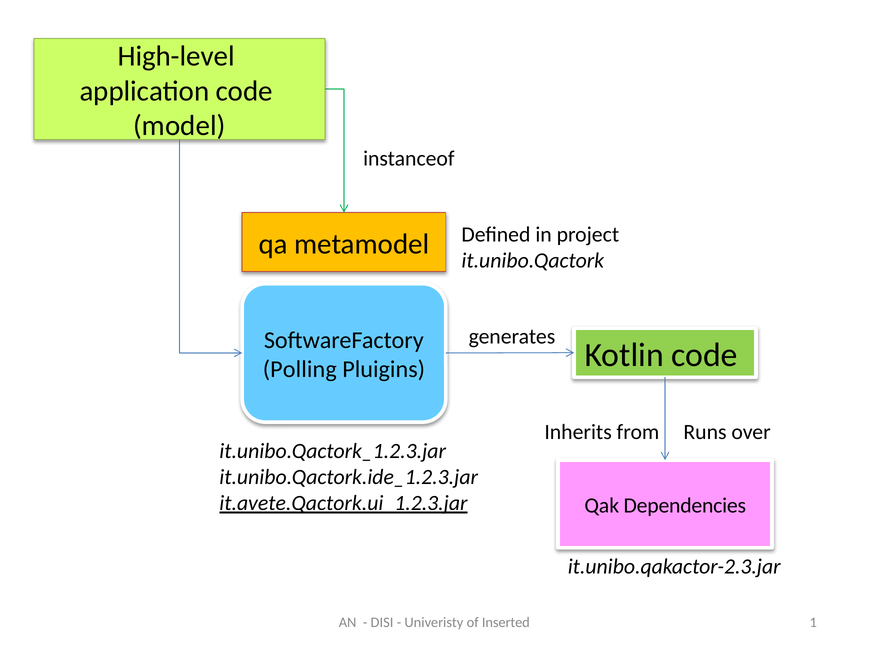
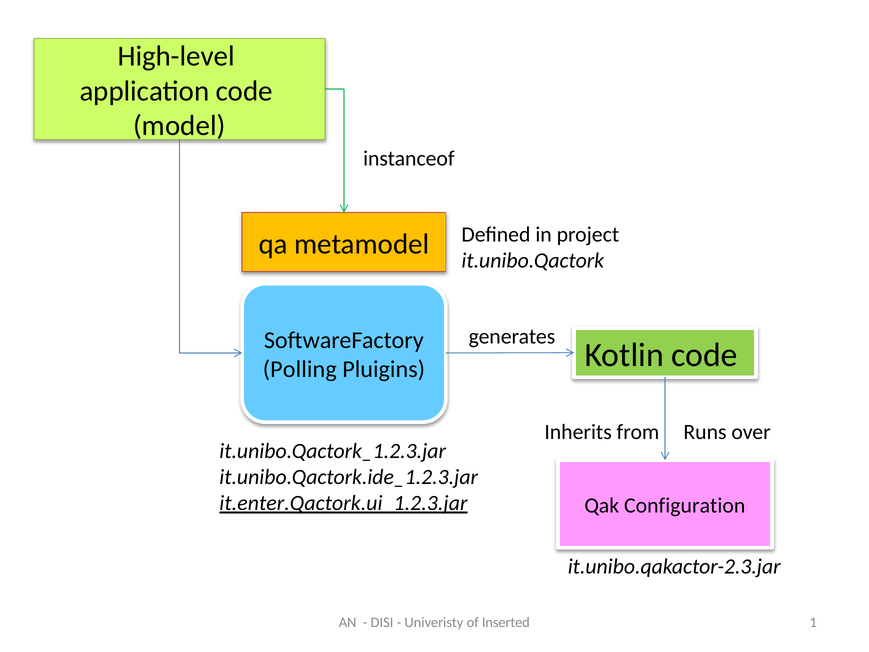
it.avete.Qactork.ui_1.2.3.jar: it.avete.Qactork.ui_1.2.3.jar -> it.enter.Qactork.ui_1.2.3.jar
Dependencies: Dependencies -> Configuration
